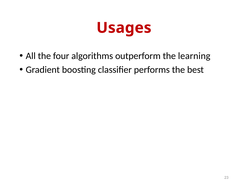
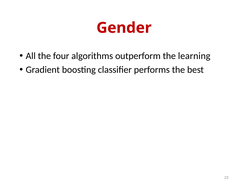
Usages: Usages -> Gender
